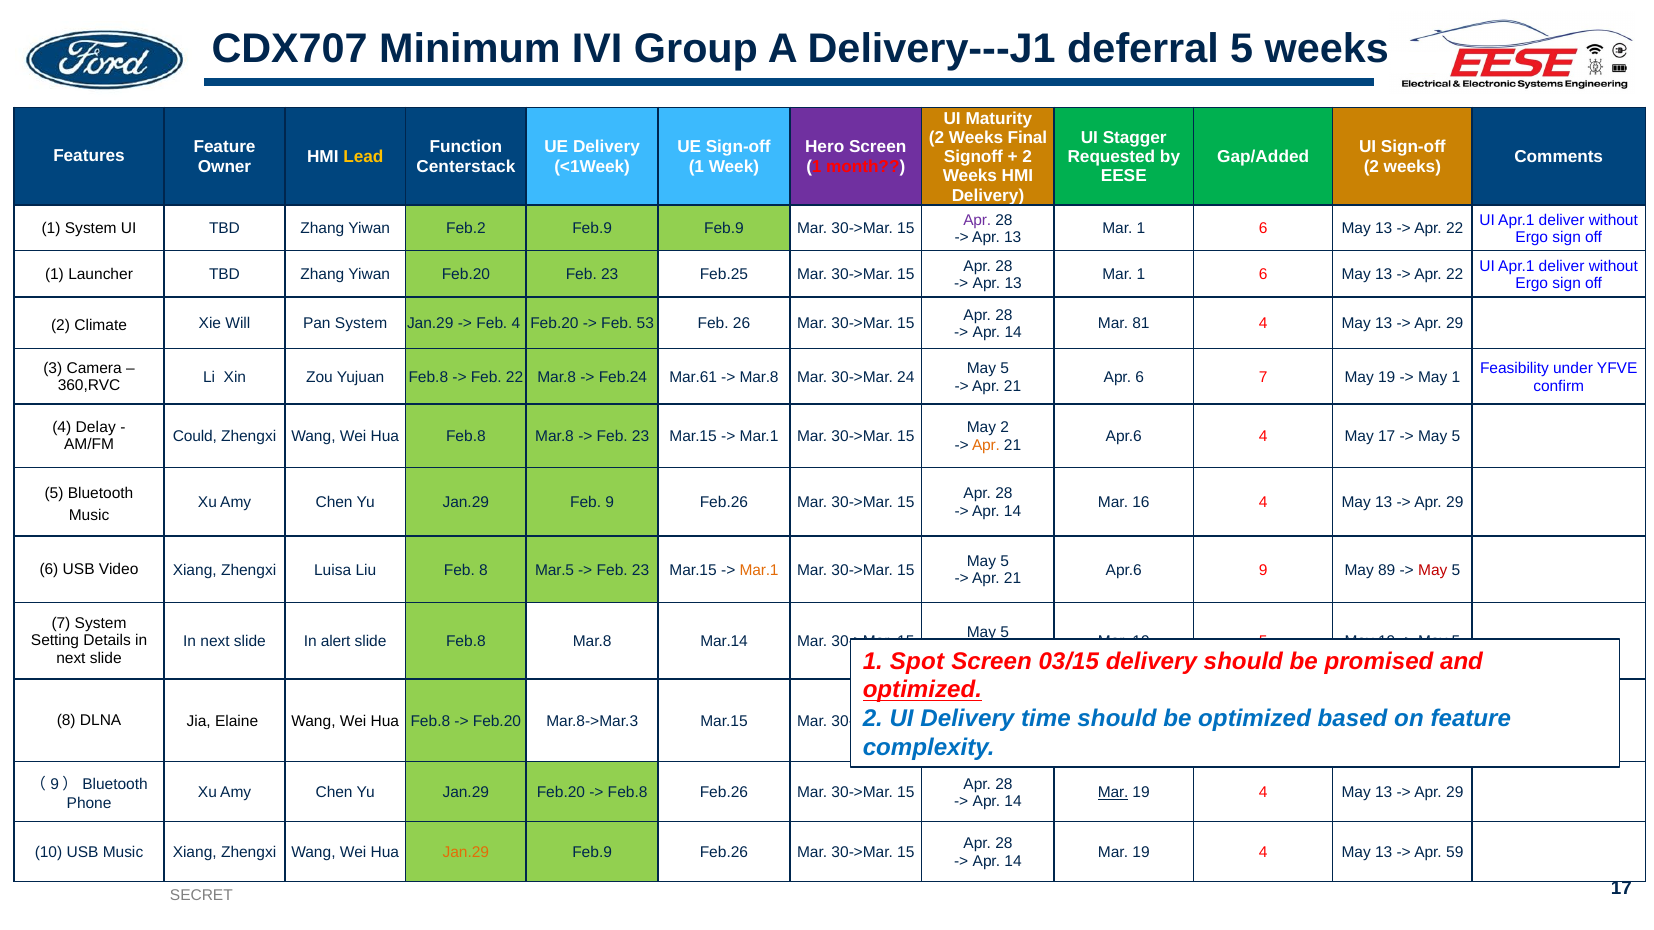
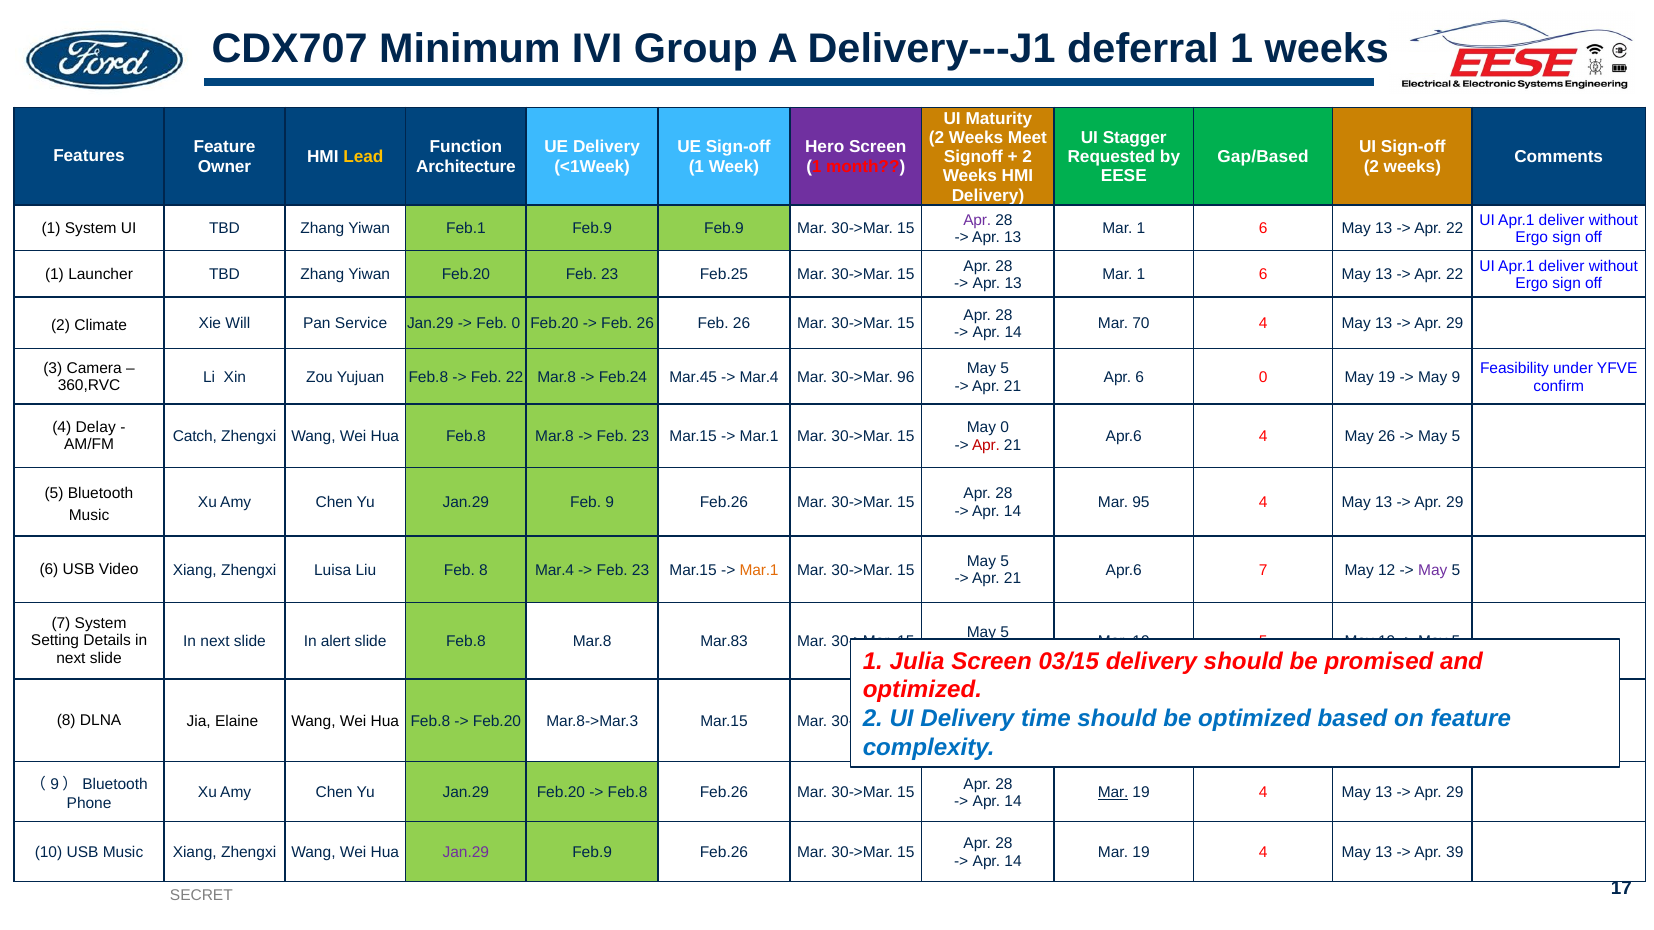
deferral 5: 5 -> 1
Final: Final -> Meet
Gap/Added: Gap/Added -> Gap/Based
Centerstack: Centerstack -> Architecture
Feb.2: Feb.2 -> Feb.1
81: 81 -> 70
Pan System: System -> Service
Feb 4: 4 -> 0
53 at (645, 324): 53 -> 26
Mar.61: Mar.61 -> Mar.45
Mar.8 at (759, 377): Mar.8 -> Mar.4
24: 24 -> 96
6 7: 7 -> 0
May 1: 1 -> 9
May 2: 2 -> 0
Could: Could -> Catch
May 17: 17 -> 26
Apr at (986, 445) colour: orange -> red
16: 16 -> 95
8 Mar.5: Mar.5 -> Mar.4
Apr.6 9: 9 -> 7
89: 89 -> 12
May at (1433, 570) colour: red -> purple
Mar.14: Mar.14 -> Mar.83
Spot: Spot -> Julia
optimized at (922, 690) underline: present -> none
Jan.29 at (466, 853) colour: orange -> purple
59: 59 -> 39
